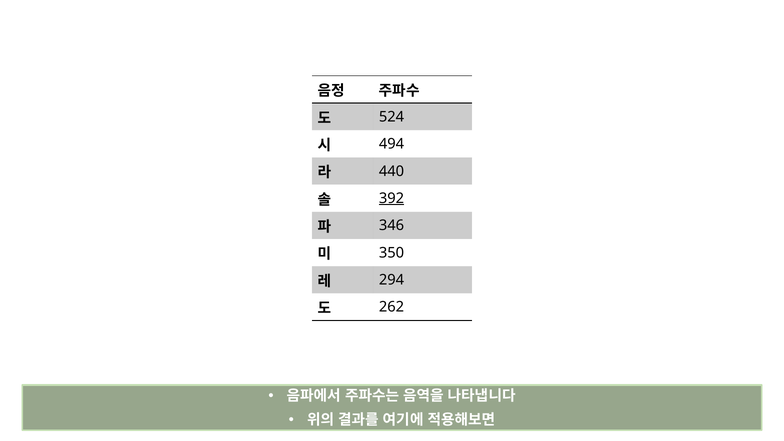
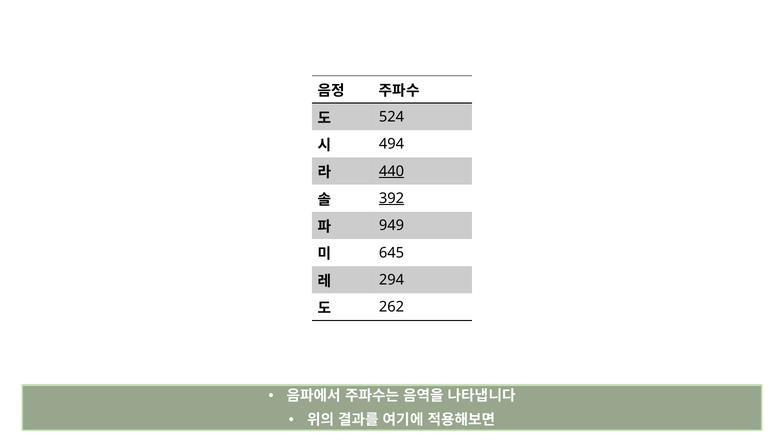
440 underline: none -> present
346: 346 -> 949
350: 350 -> 645
